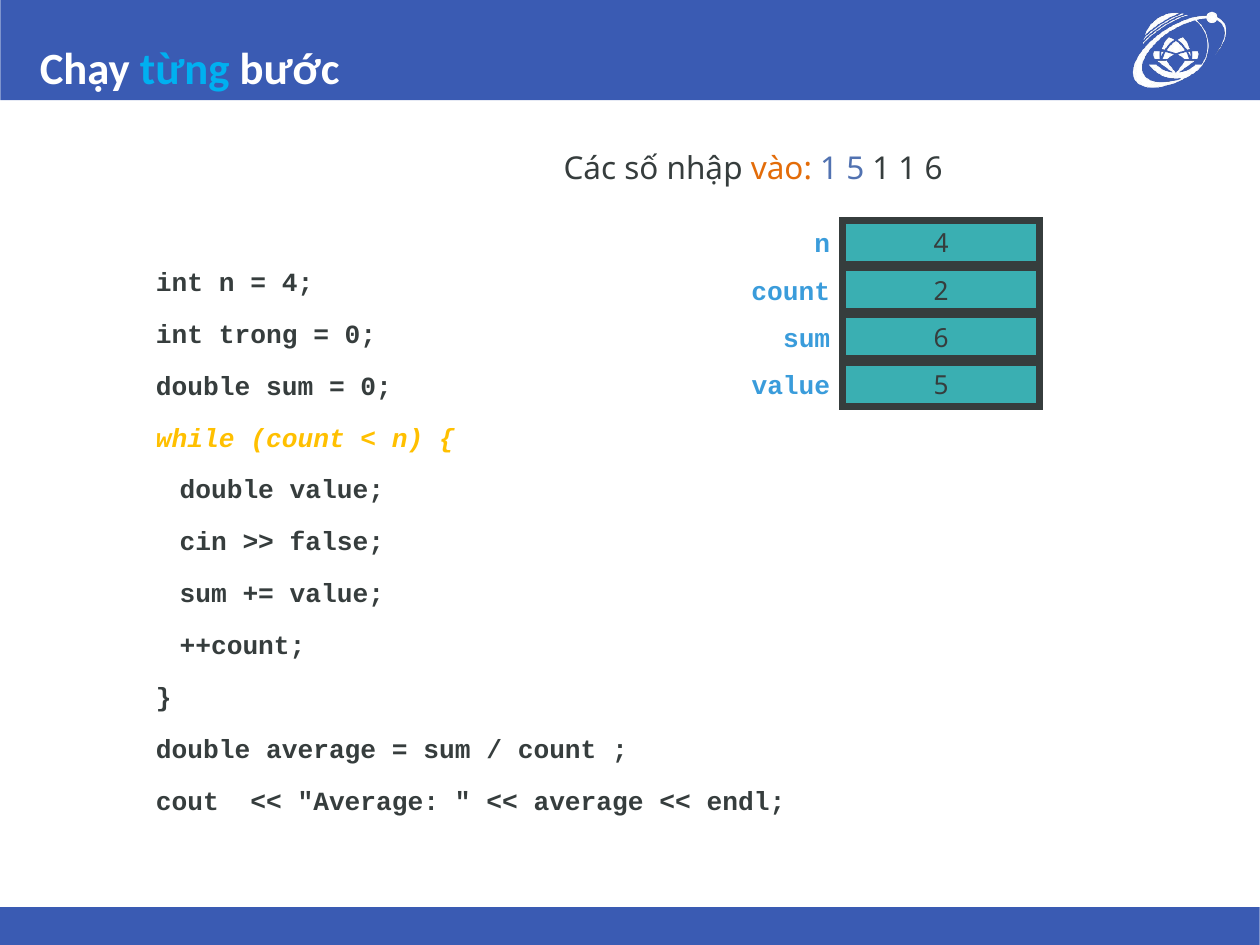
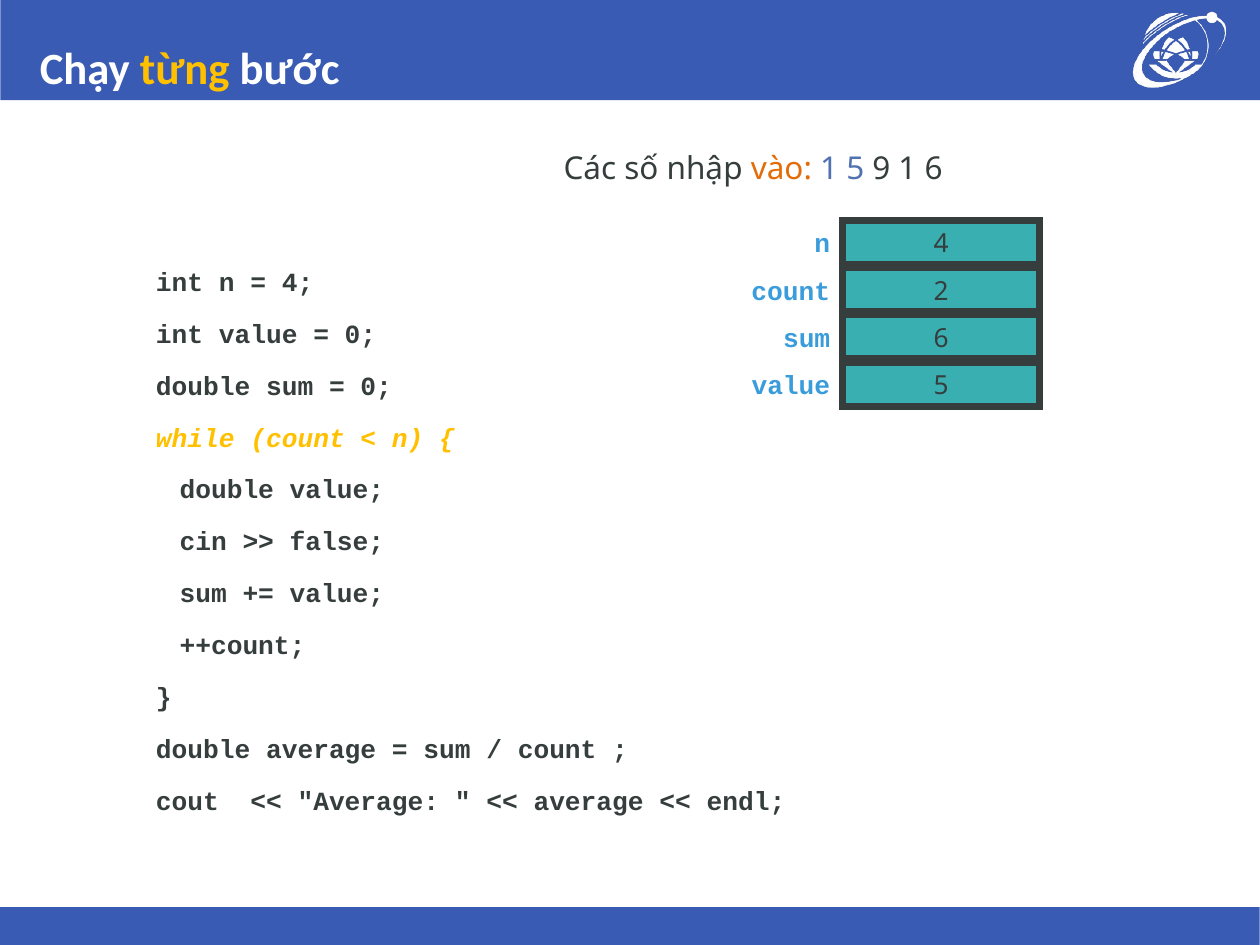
từng colour: light blue -> yellow
5 1: 1 -> 9
int trong: trong -> value
